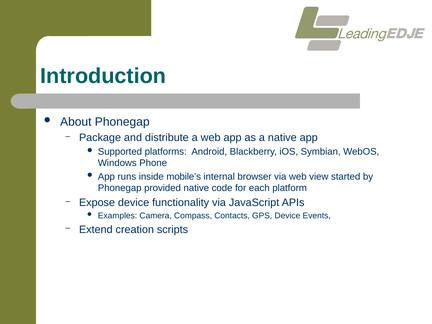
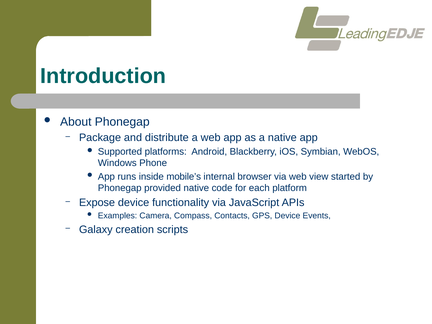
Extend: Extend -> Galaxy
